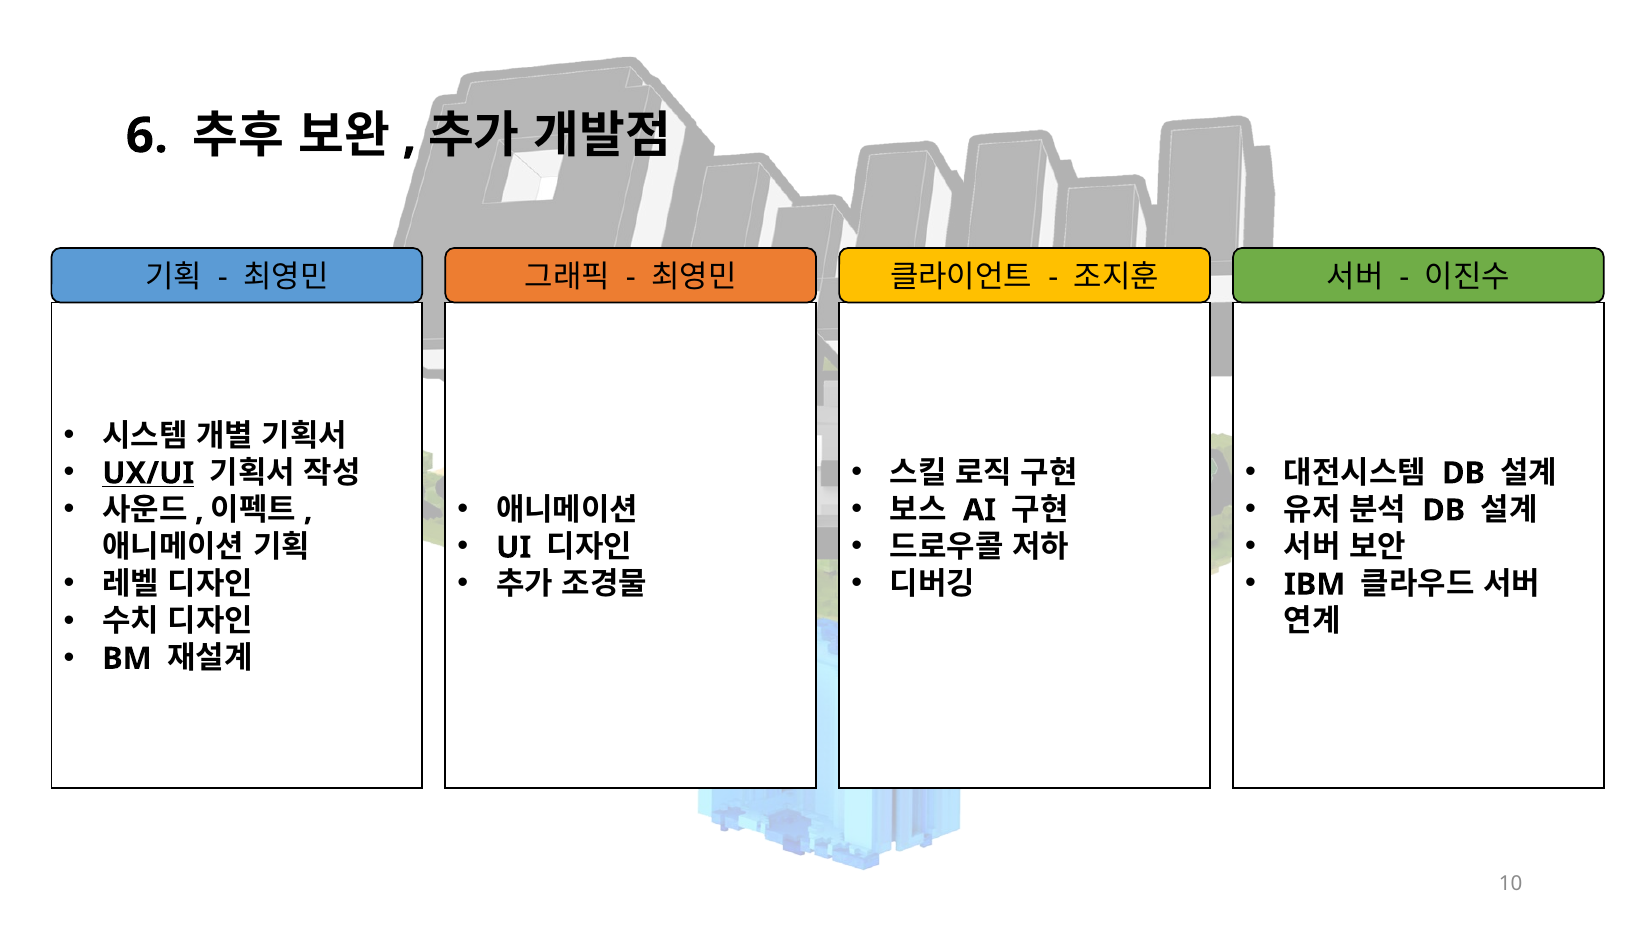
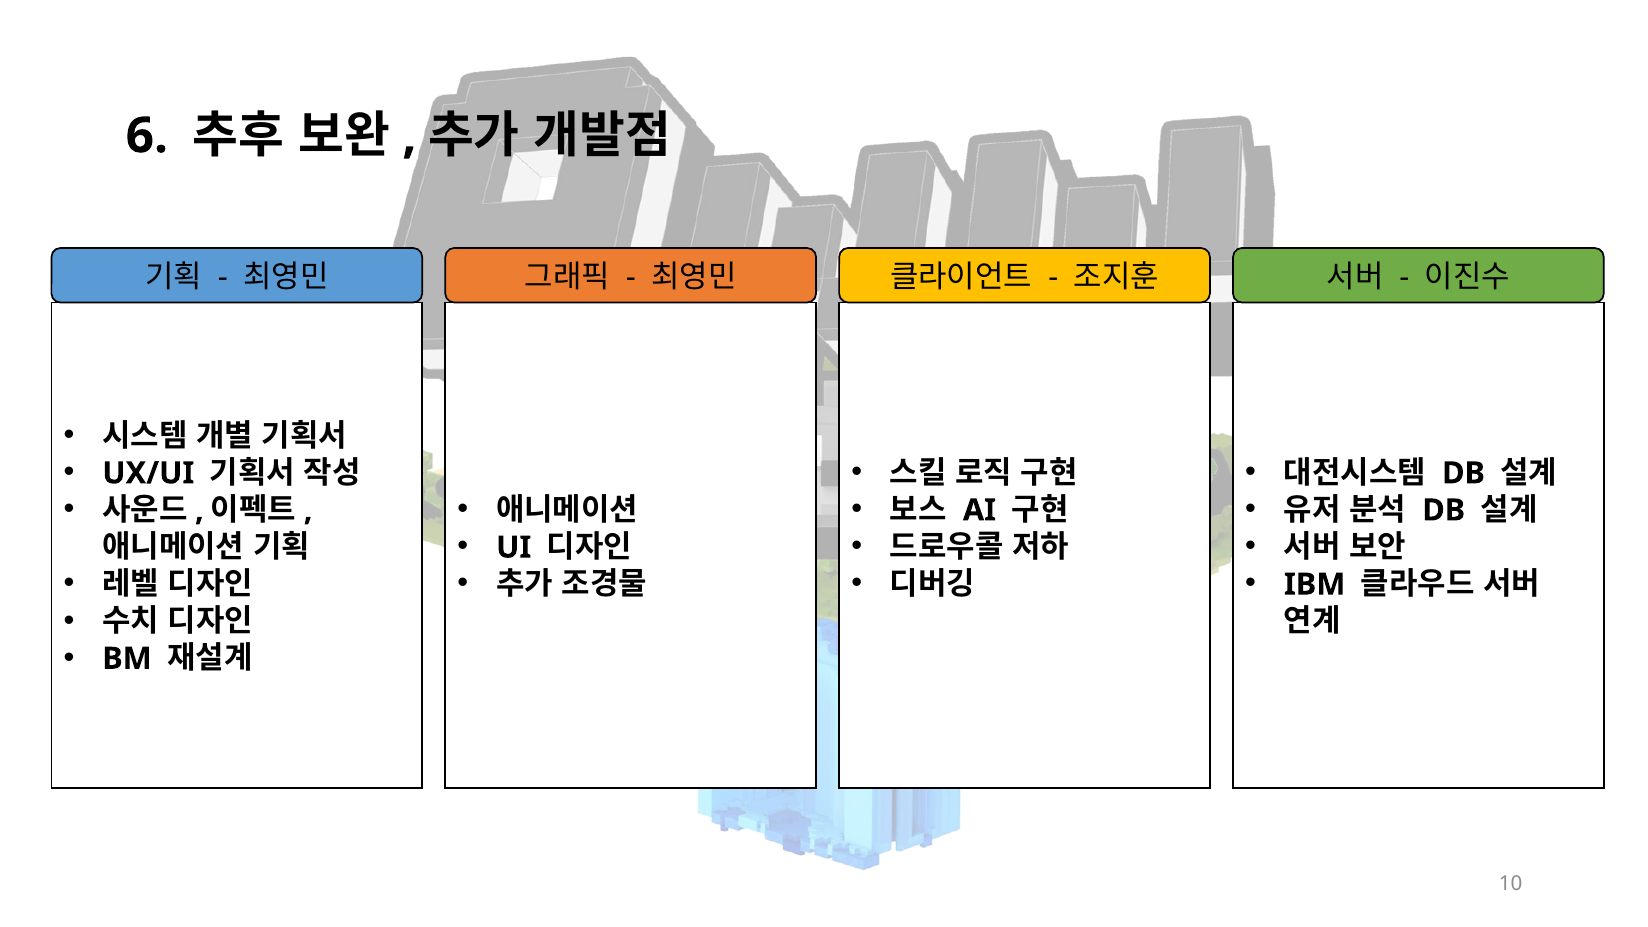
UX/UI underline: present -> none
